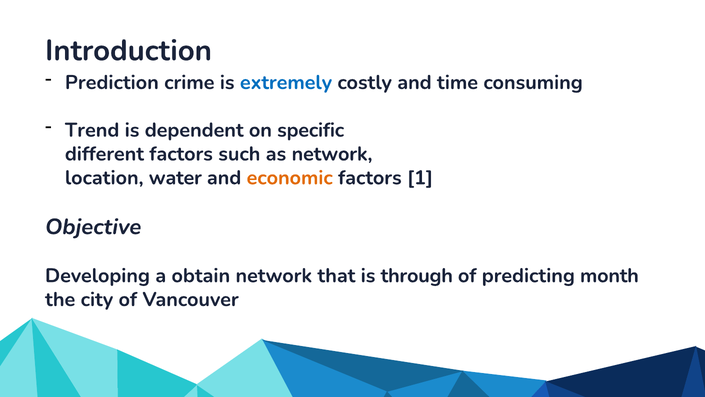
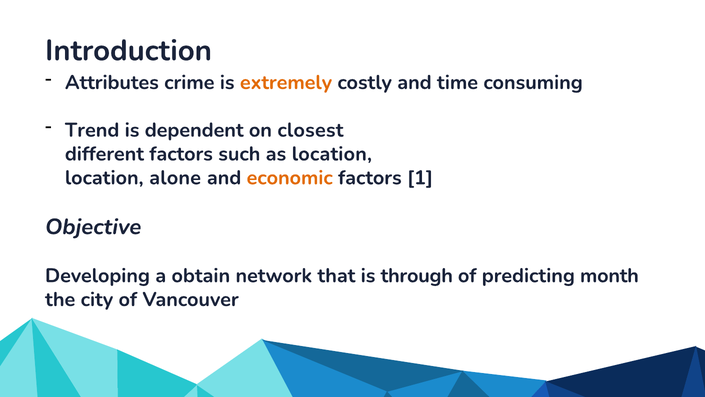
Prediction: Prediction -> Attributes
extremely colour: blue -> orange
specific: specific -> closest
as network: network -> location
water: water -> alone
